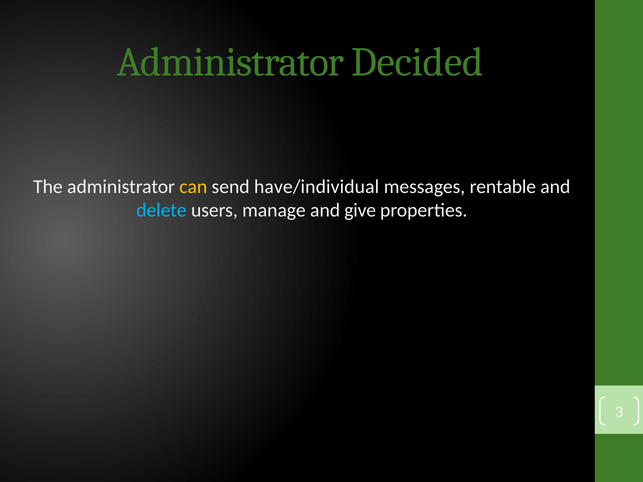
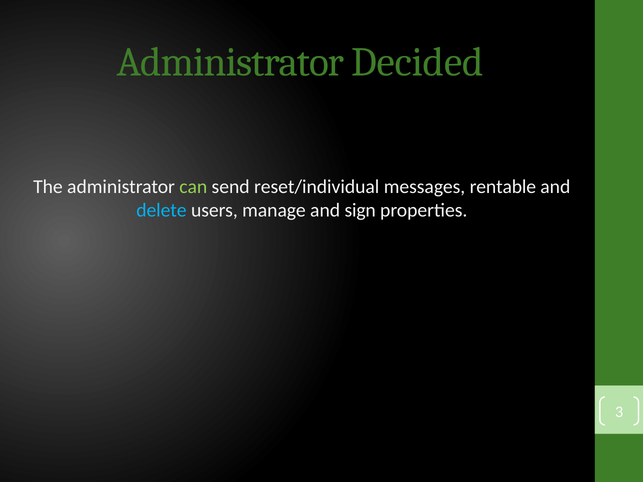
can colour: yellow -> light green
have/individual: have/individual -> reset/individual
give: give -> sign
